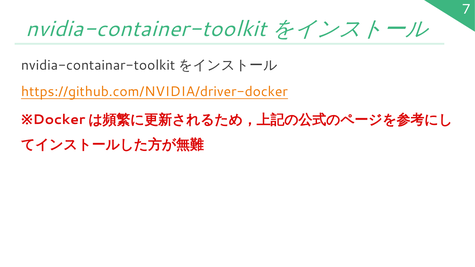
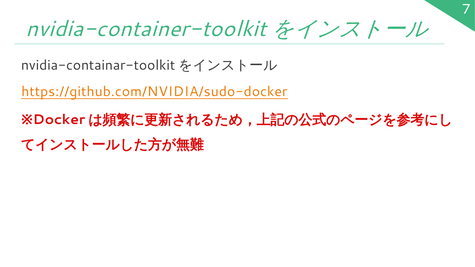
https://github.com/NVIDIA/driver-docker: https://github.com/NVIDIA/driver-docker -> https://github.com/NVIDIA/sudo-docker
